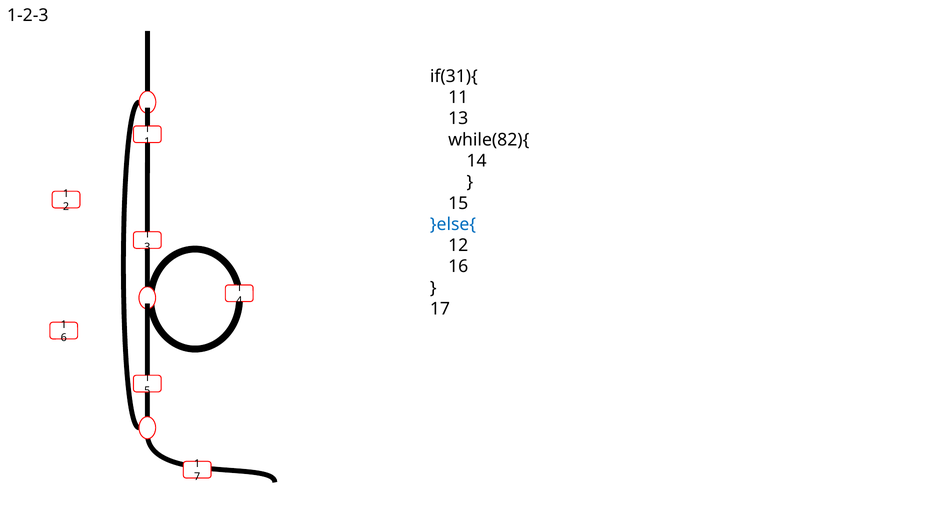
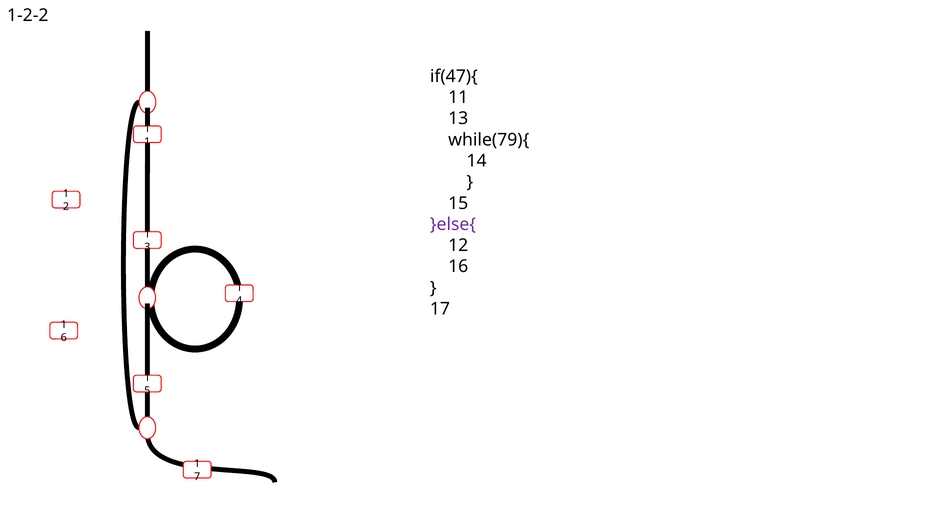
1-2-3: 1-2-3 -> 1-2-2
if(31){: if(31){ -> if(47){
while(82){: while(82){ -> while(79){
}else{ colour: blue -> purple
